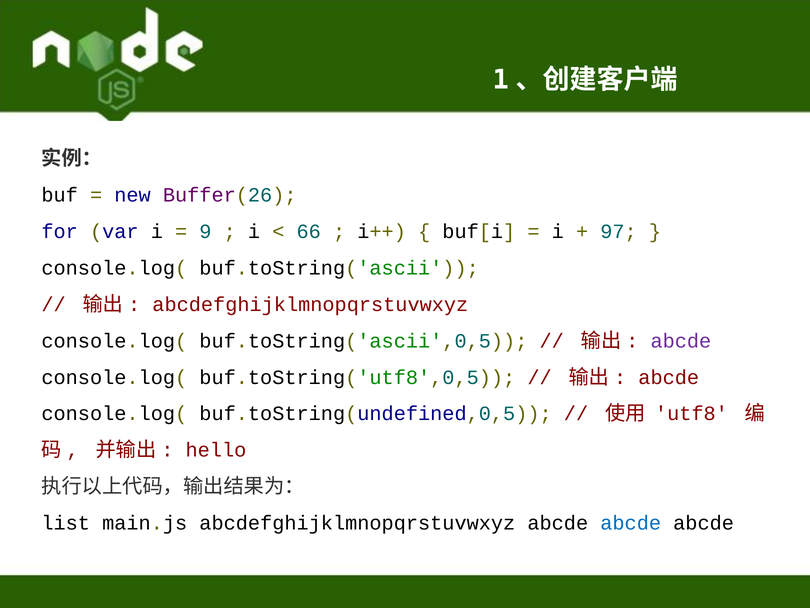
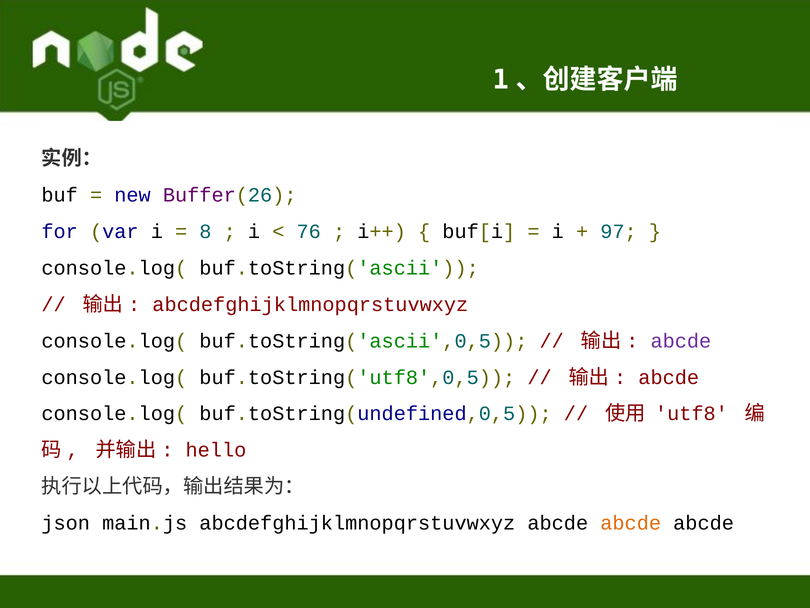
9: 9 -> 8
66: 66 -> 76
list: list -> json
abcde at (631, 523) colour: blue -> orange
